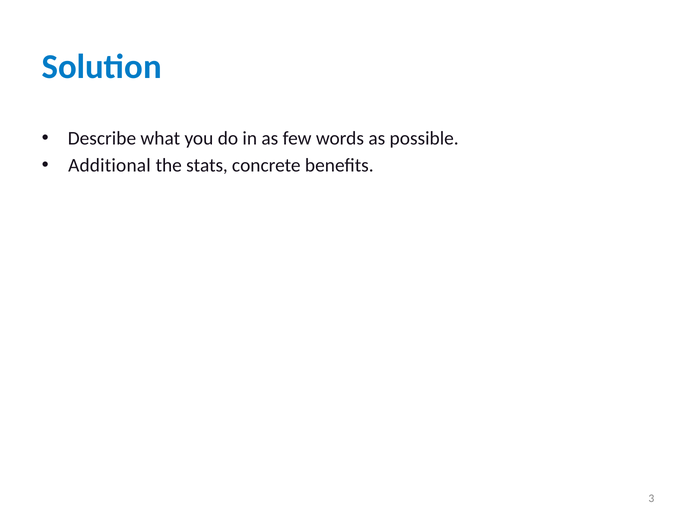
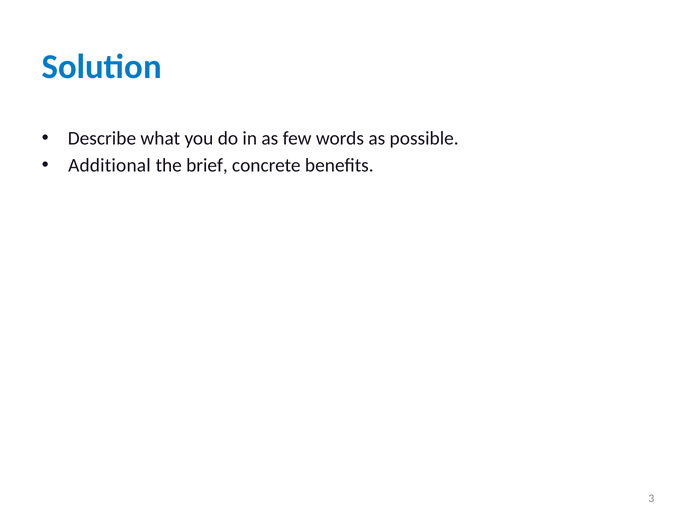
stats: stats -> brief
